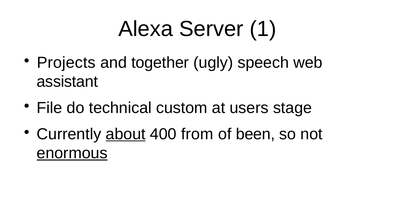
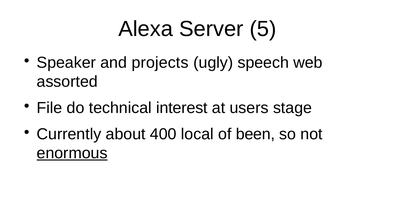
1: 1 -> 5
Projects: Projects -> Speaker
together: together -> projects
assistant: assistant -> assorted
custom: custom -> interest
about underline: present -> none
from: from -> local
